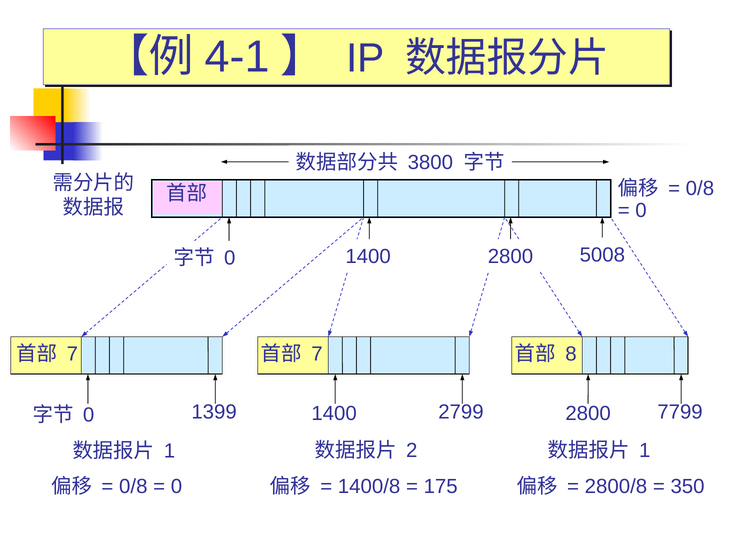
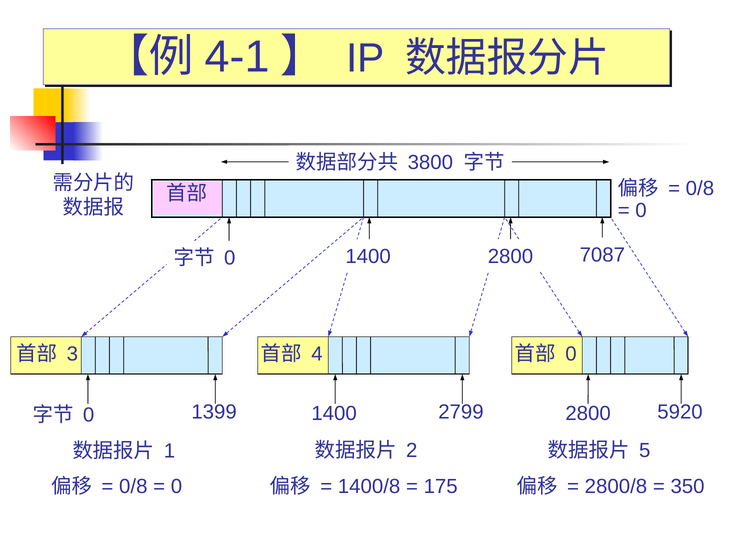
5008: 5008 -> 7087
7 at (72, 354): 7 -> 3
7 at (317, 354): 7 -> 4
8 at (571, 354): 8 -> 0
7799: 7799 -> 5920
1 at (645, 451): 1 -> 5
